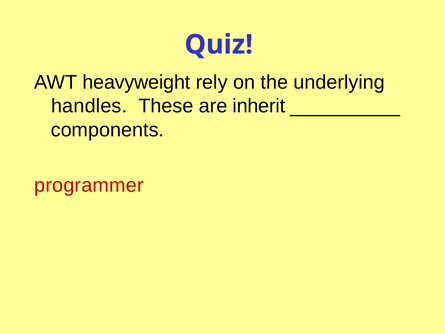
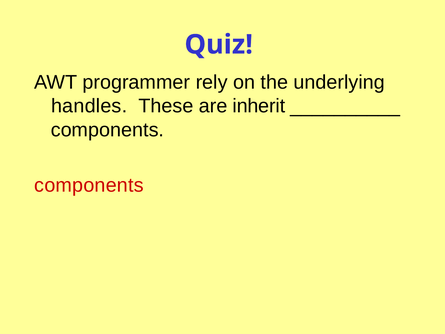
heavyweight: heavyweight -> programmer
programmer at (89, 185): programmer -> components
